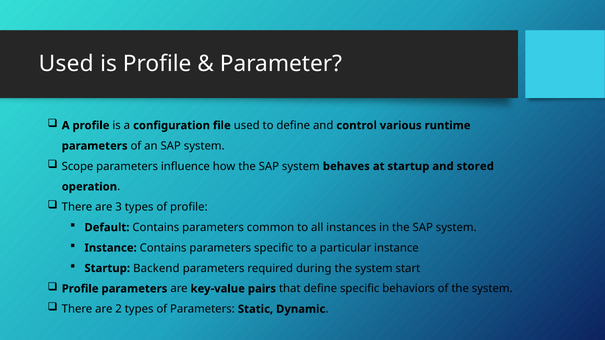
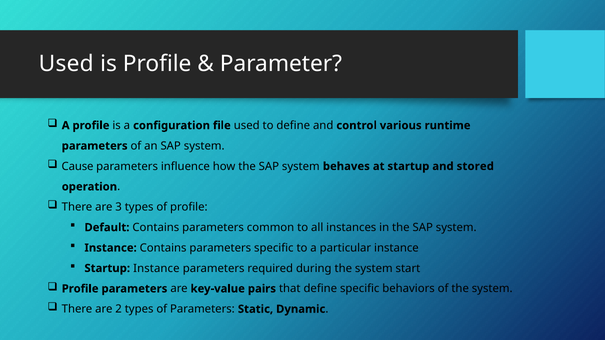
Scope: Scope -> Cause
Startup Backend: Backend -> Instance
